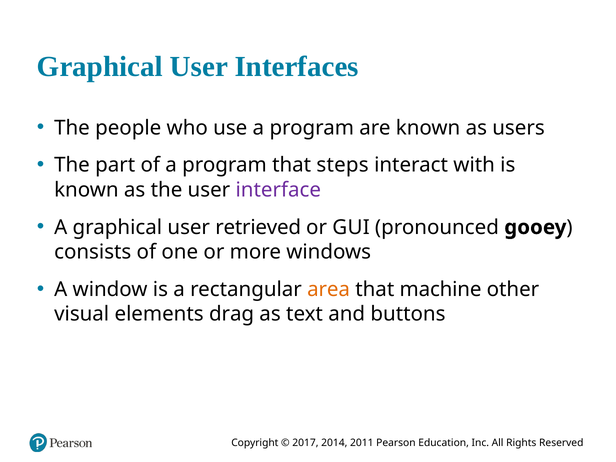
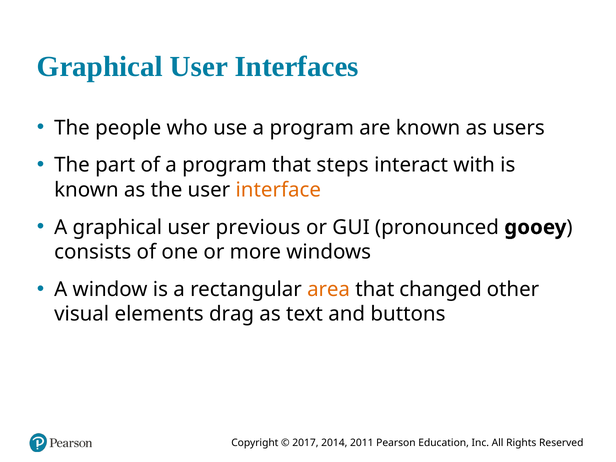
interface colour: purple -> orange
retrieved: retrieved -> previous
machine: machine -> changed
